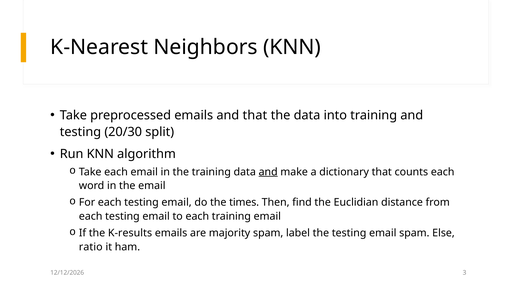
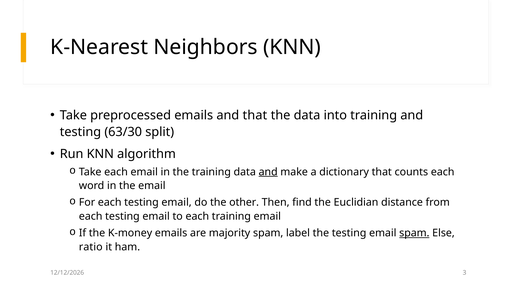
20/30: 20/30 -> 63/30
times: times -> other
K-results: K-results -> K-money
spam at (414, 233) underline: none -> present
